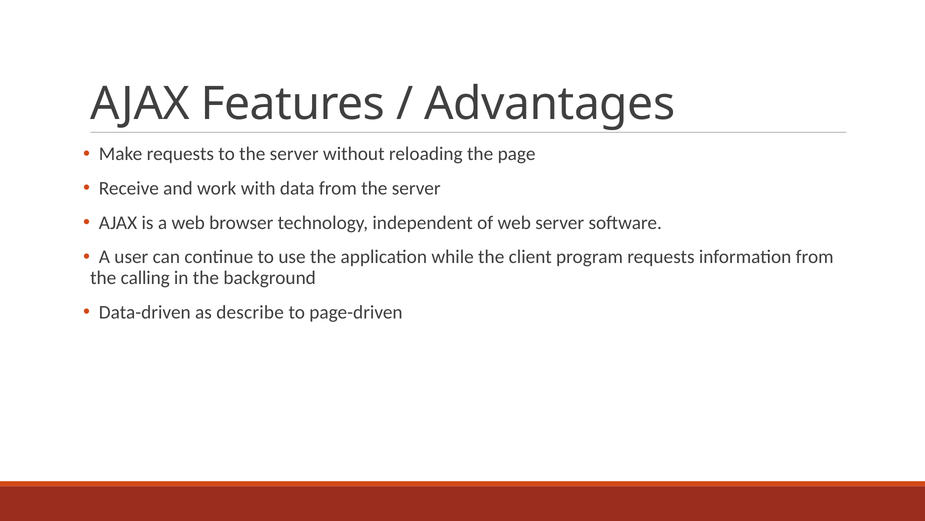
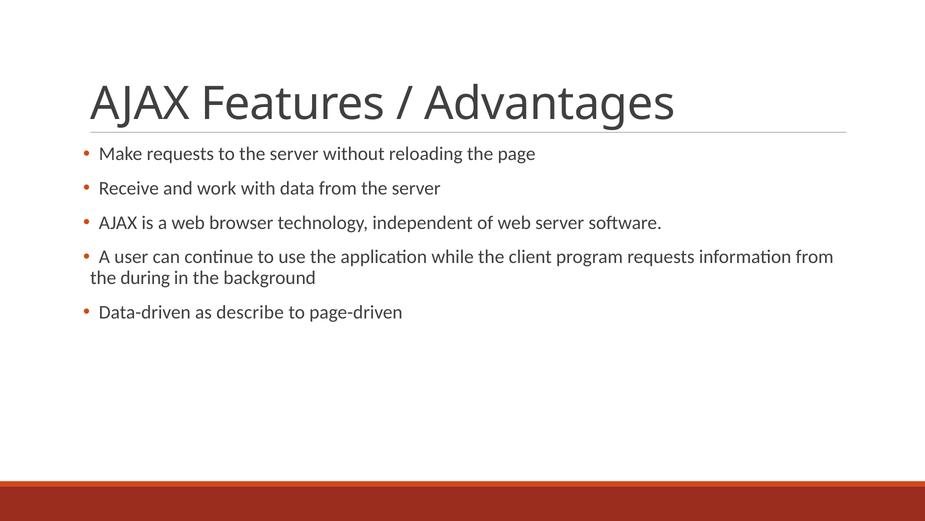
calling: calling -> during
